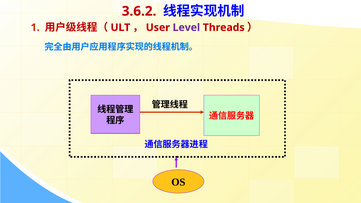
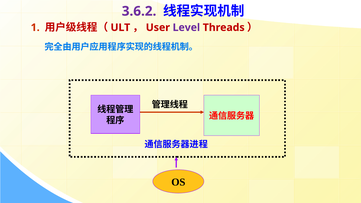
3.6.2 colour: red -> purple
